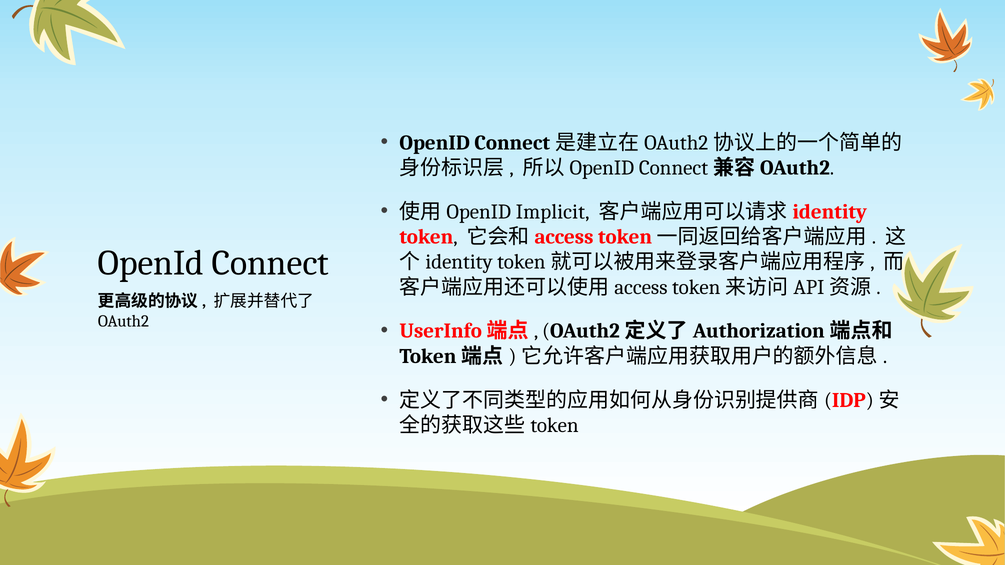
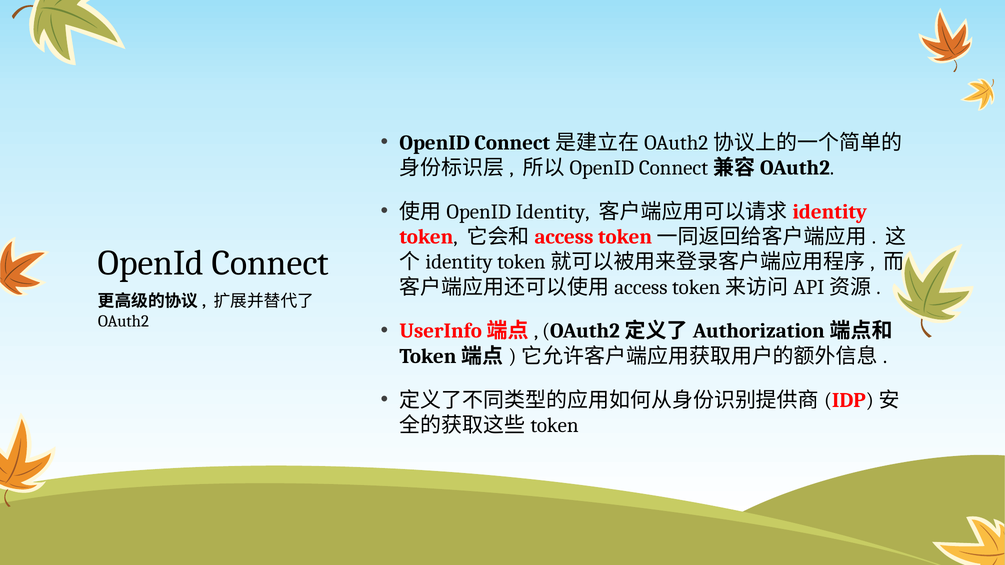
Implicit: Implicit -> Identity
